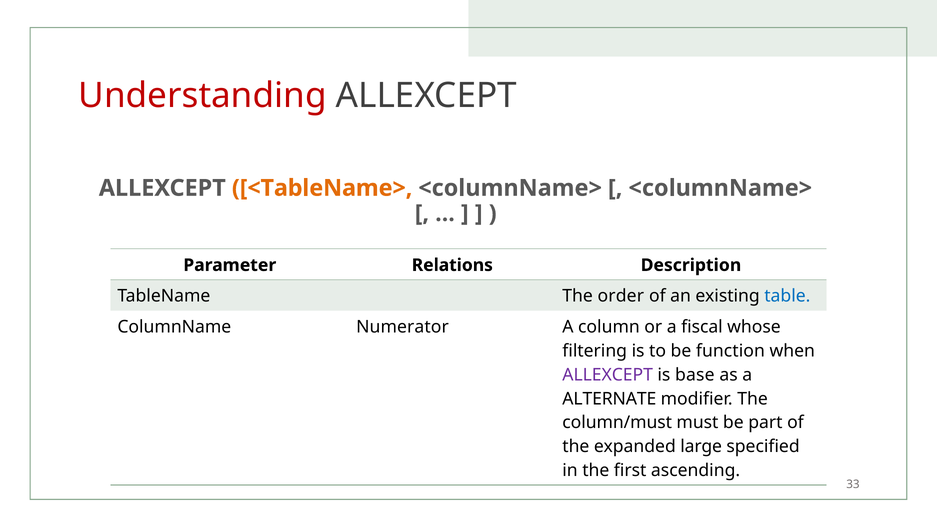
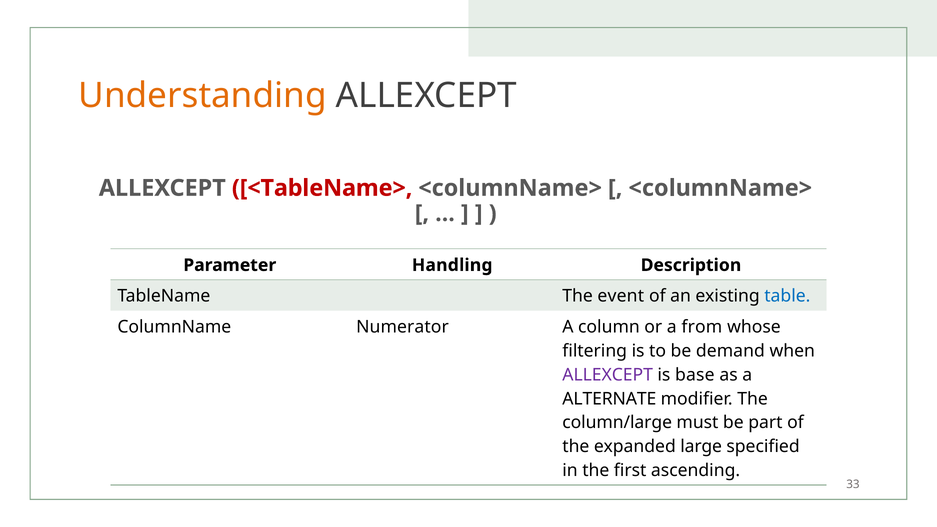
Understanding colour: red -> orange
<TableName> colour: orange -> red
Relations: Relations -> Handling
order: order -> event
fiscal: fiscal -> from
function: function -> demand
column/must: column/must -> column/large
